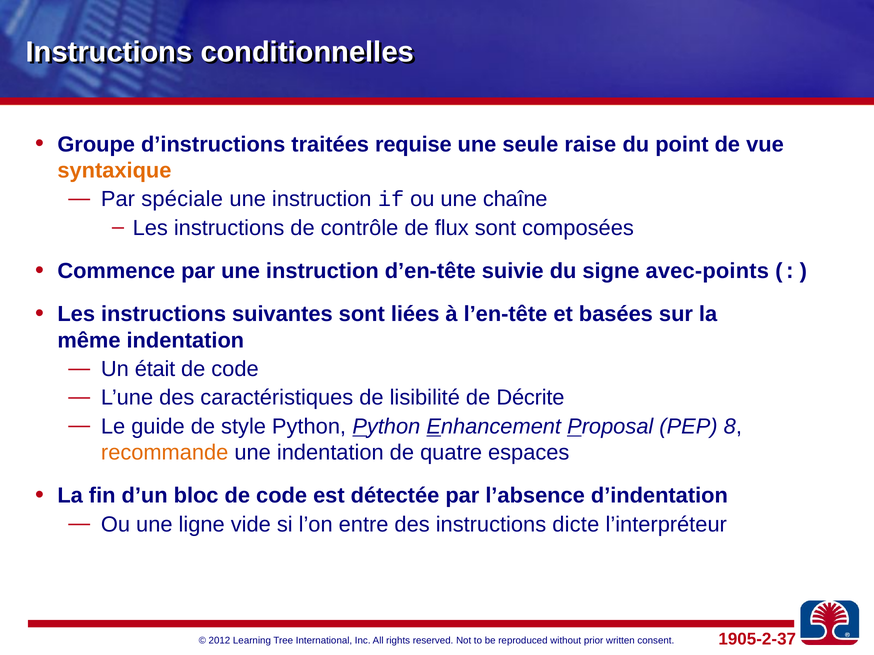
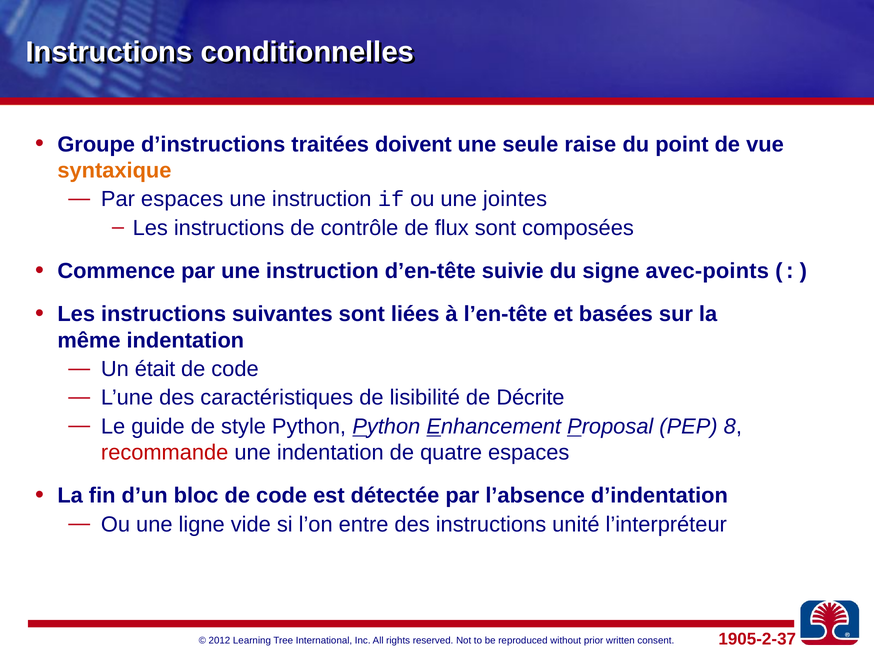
requise: requise -> doivent
Par spéciale: spéciale -> espaces
chaîne: chaîne -> jointes
recommande colour: orange -> red
dicte: dicte -> unité
